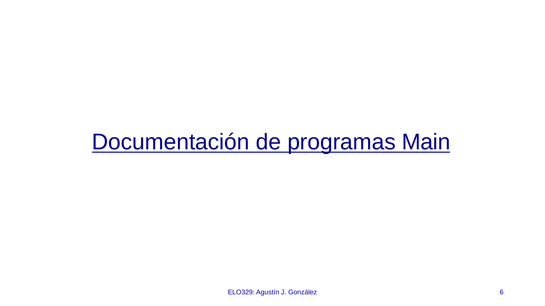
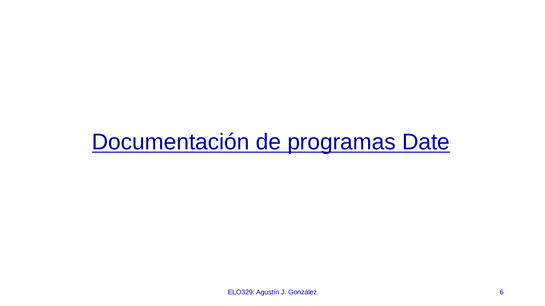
Main: Main -> Date
